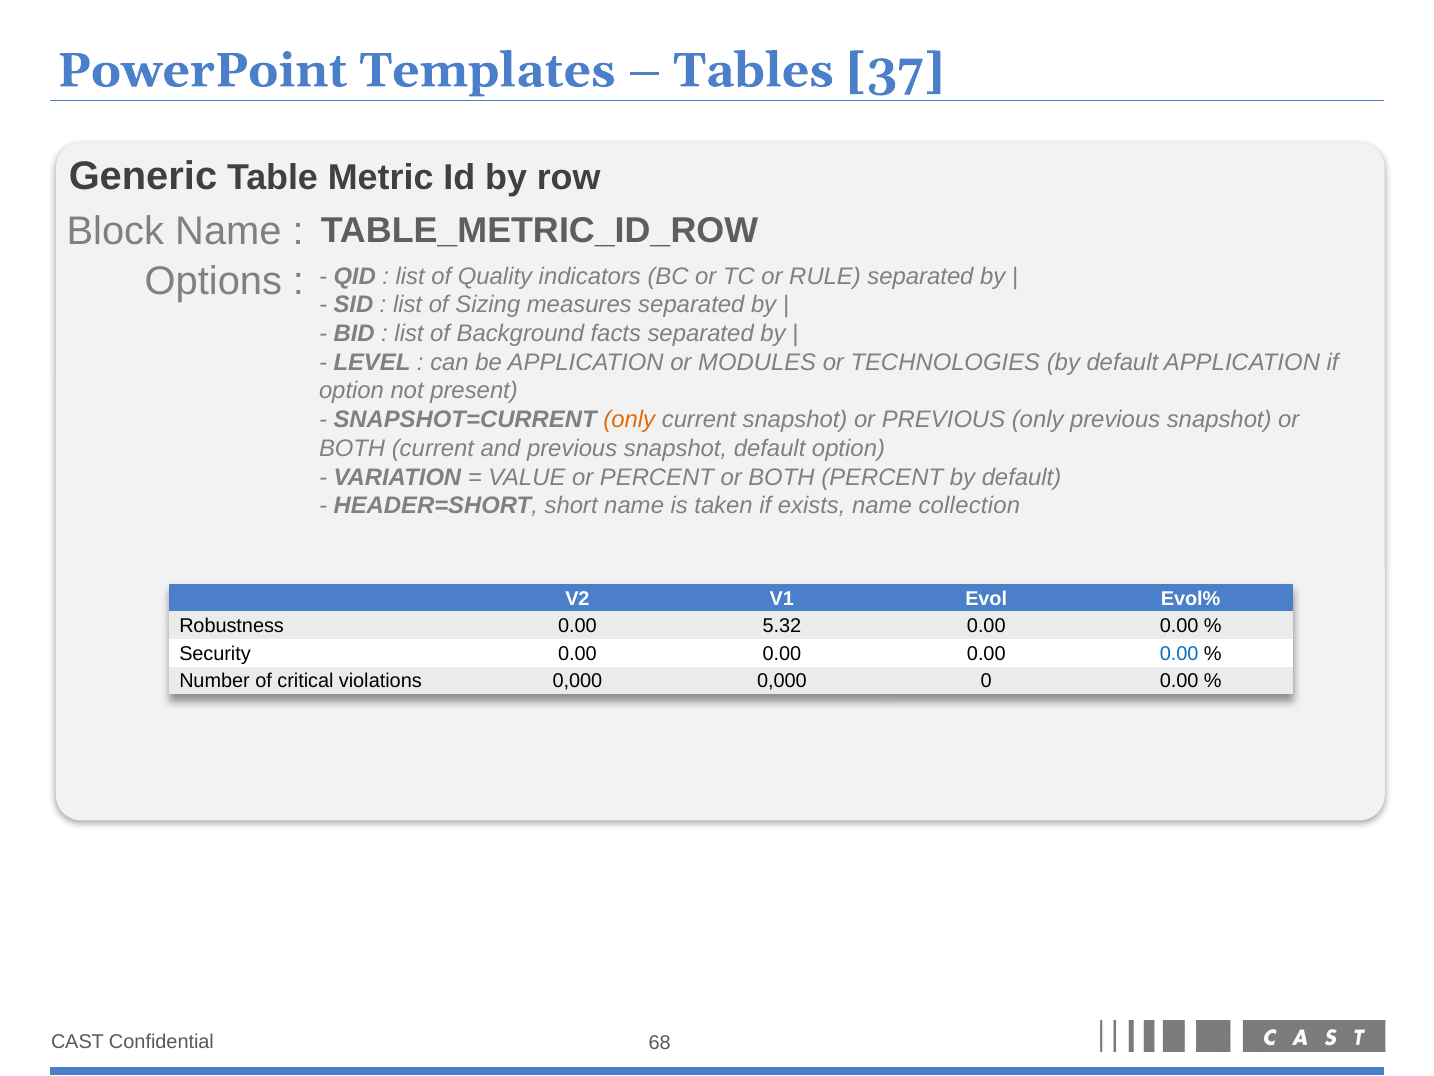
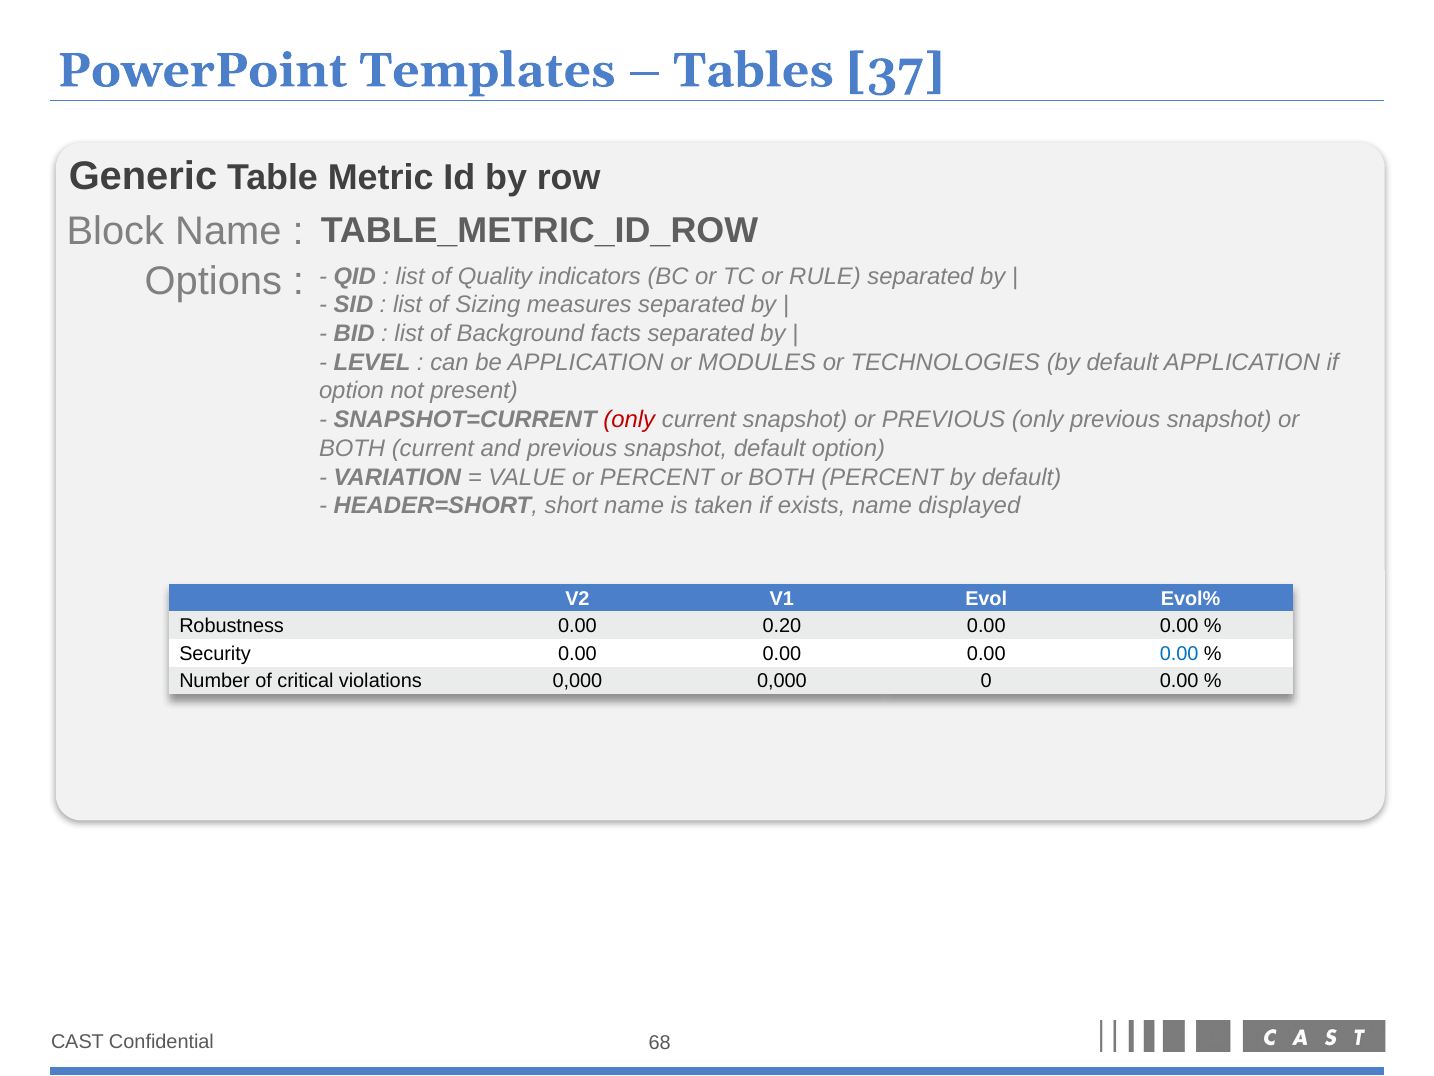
only at (629, 420) colour: orange -> red
collection: collection -> displayed
5.32: 5.32 -> 0.20
